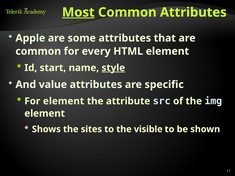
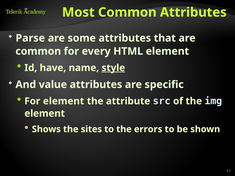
Most underline: present -> none
Apple: Apple -> Parse
start: start -> have
visible: visible -> errors
